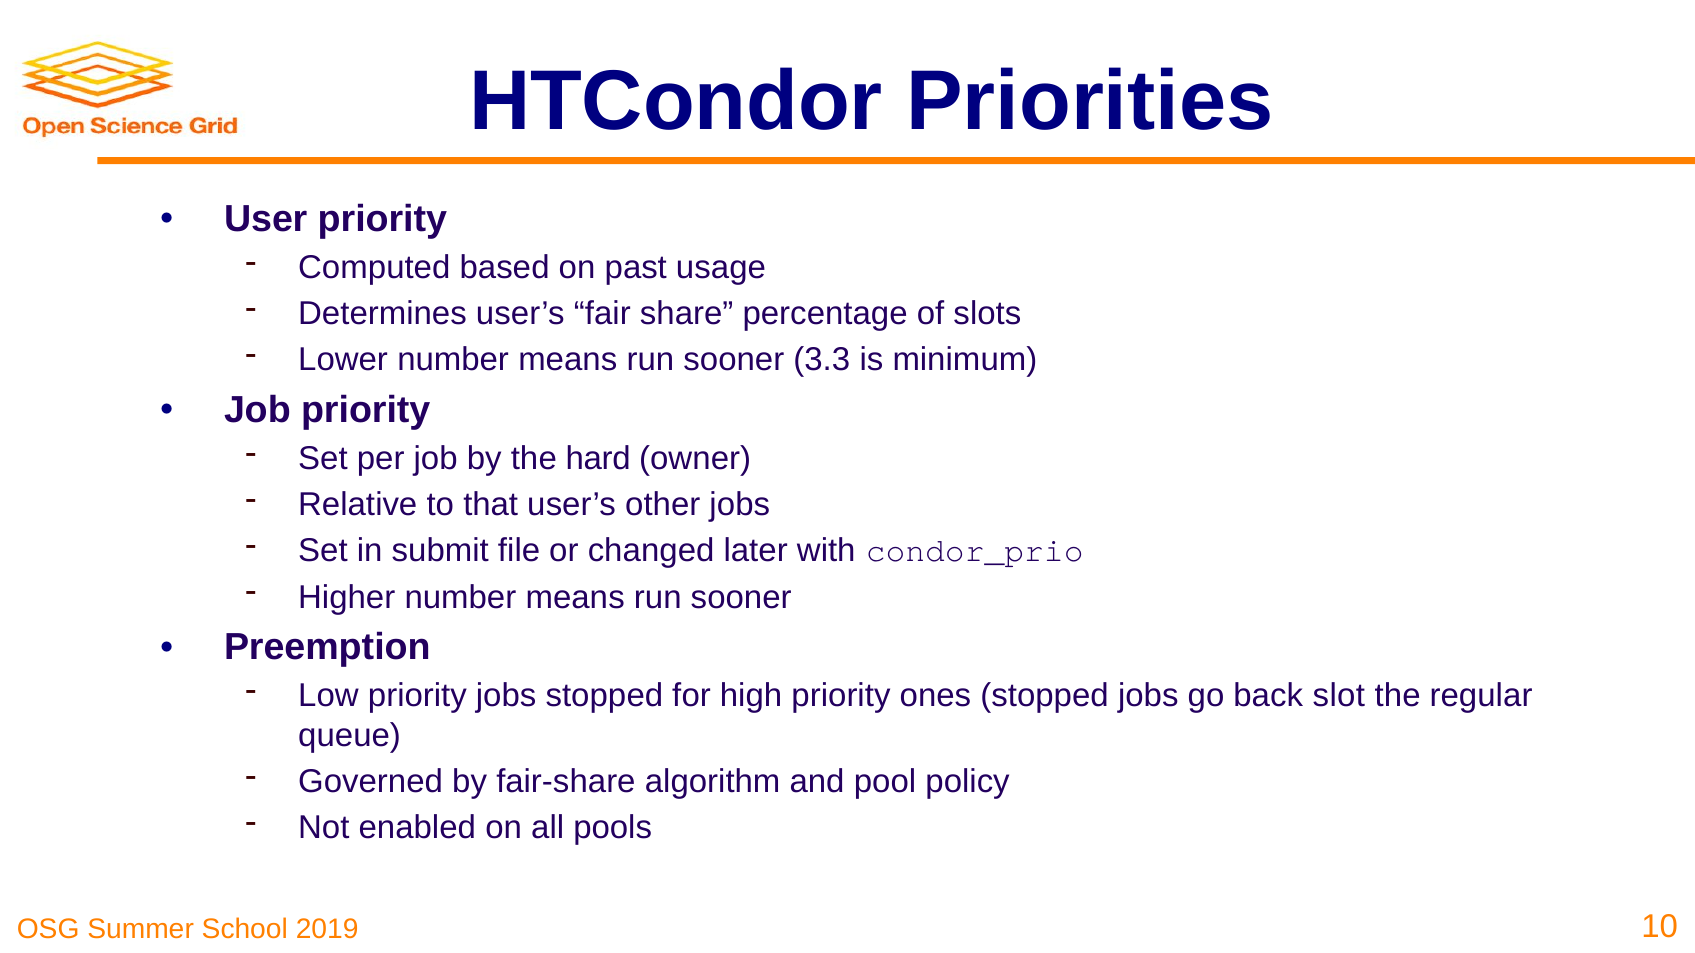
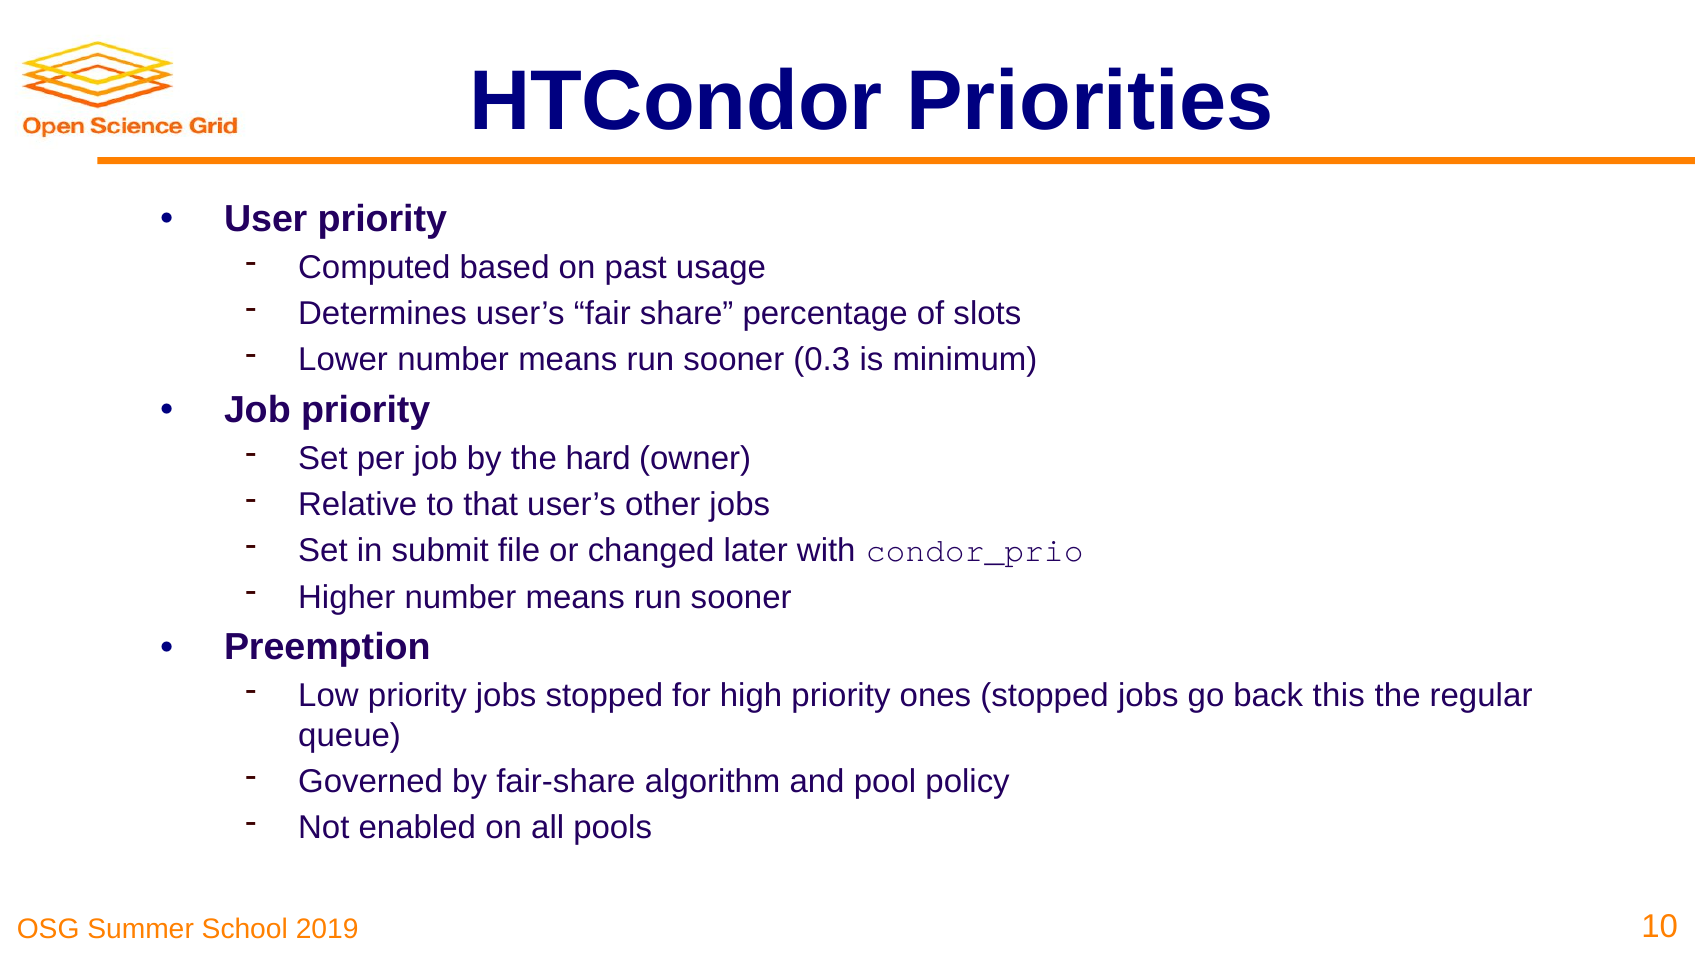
3.3: 3.3 -> 0.3
slot: slot -> this
